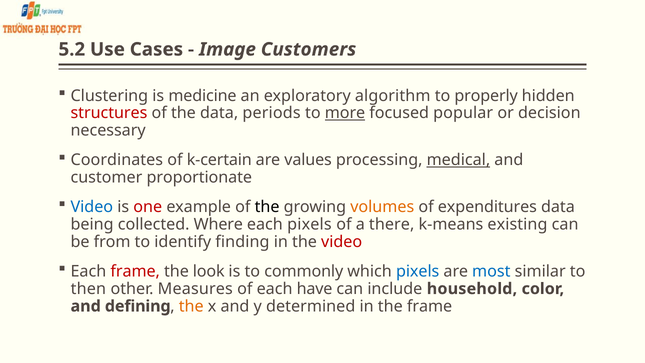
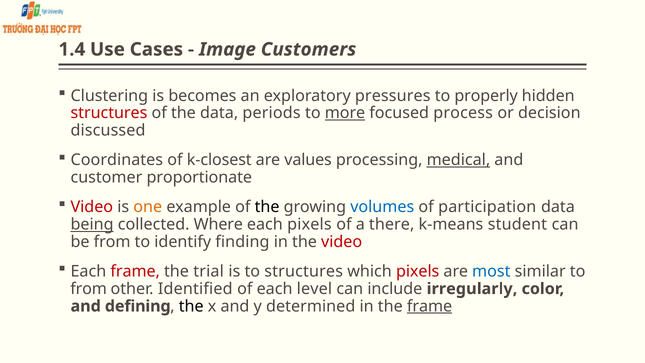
5.2: 5.2 -> 1.4
medicine: medicine -> becomes
algorithm: algorithm -> pressures
popular: popular -> process
necessary: necessary -> discussed
k-certain: k-certain -> k-closest
Video at (92, 207) colour: blue -> red
one colour: red -> orange
volumes colour: orange -> blue
expenditures: expenditures -> participation
being underline: none -> present
existing: existing -> student
look: look -> trial
to commonly: commonly -> structures
pixels at (418, 271) colour: blue -> red
then at (88, 289): then -> from
Measures: Measures -> Identified
have: have -> level
household: household -> irregularly
the at (191, 306) colour: orange -> black
frame at (430, 306) underline: none -> present
